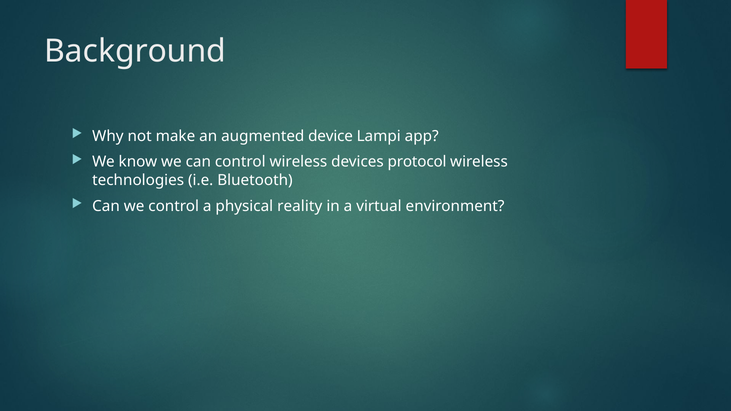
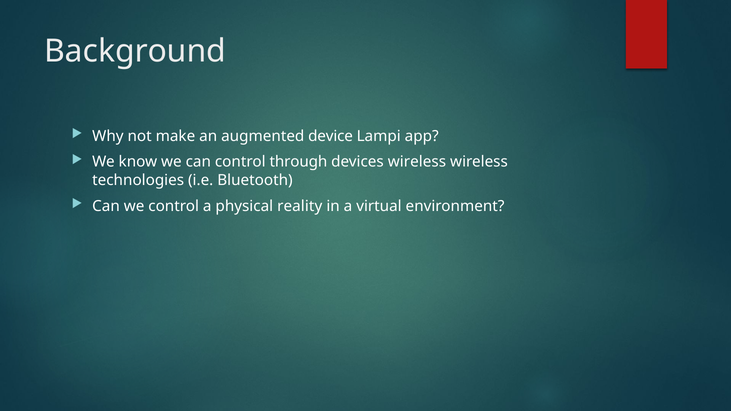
control wireless: wireless -> through
devices protocol: protocol -> wireless
